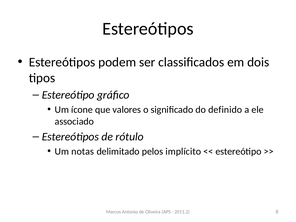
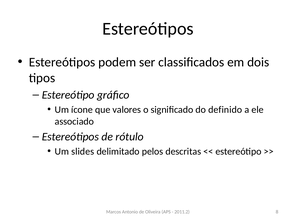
notas: notas -> slides
implícito: implícito -> descritas
